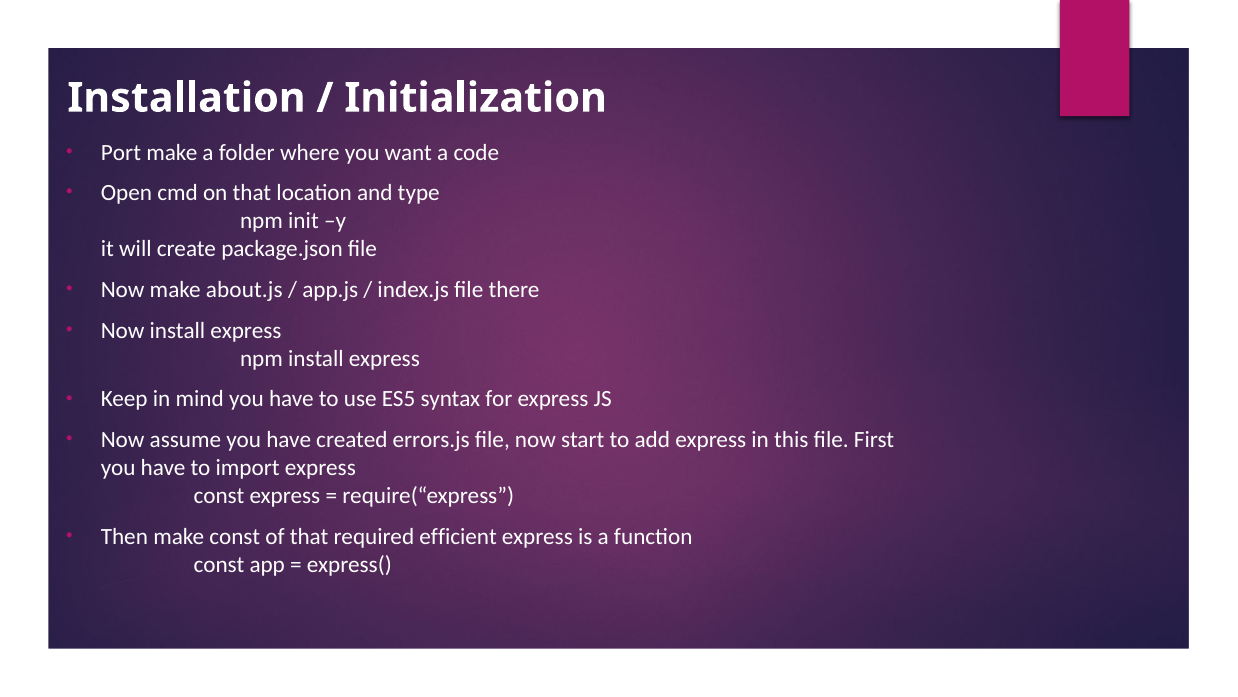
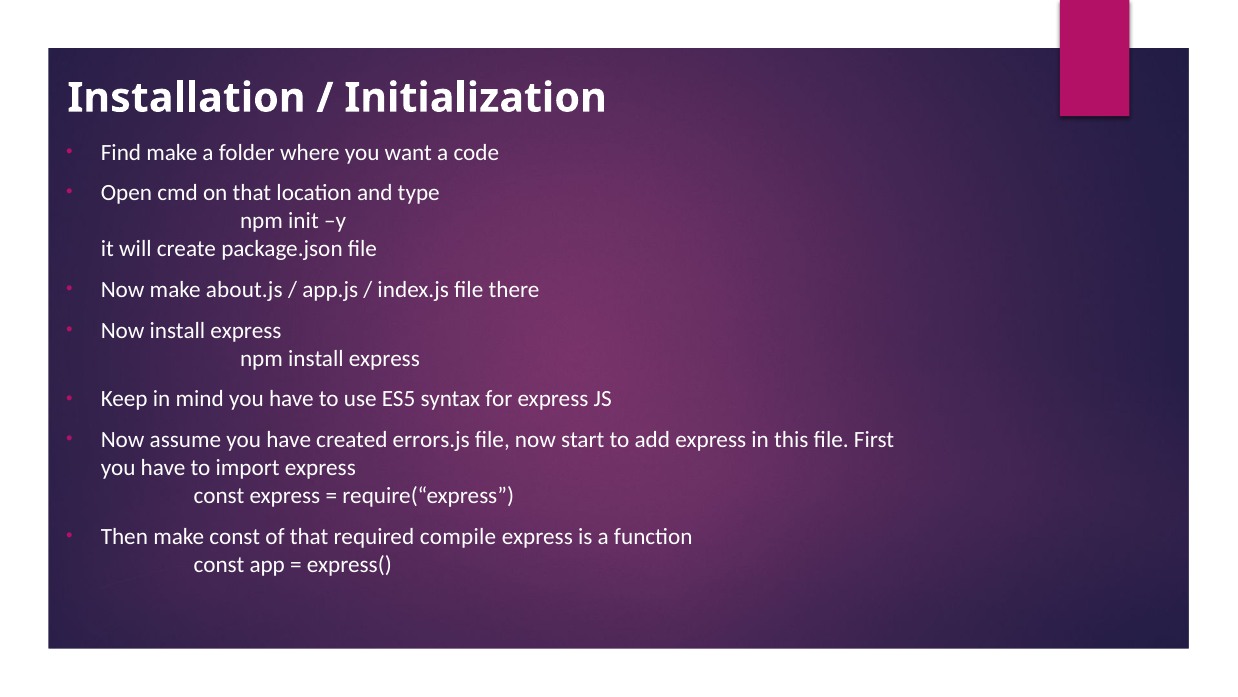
Port: Port -> Find
efficient: efficient -> compile
